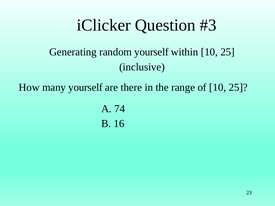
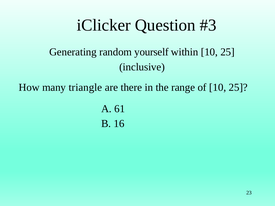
many yourself: yourself -> triangle
74: 74 -> 61
